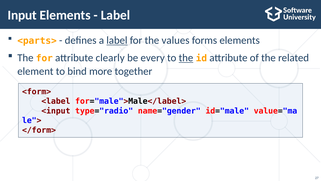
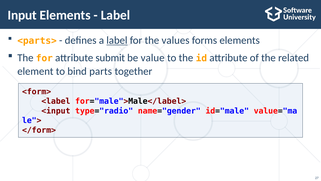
clearly: clearly -> submit
every: every -> value
the at (186, 58) underline: present -> none
more: more -> parts
